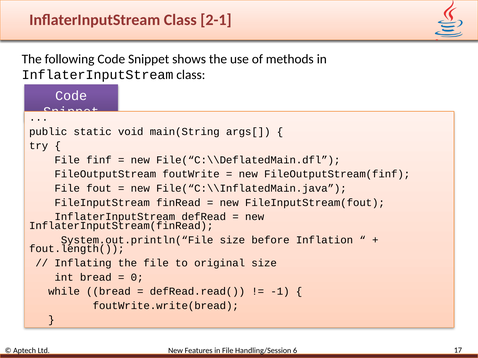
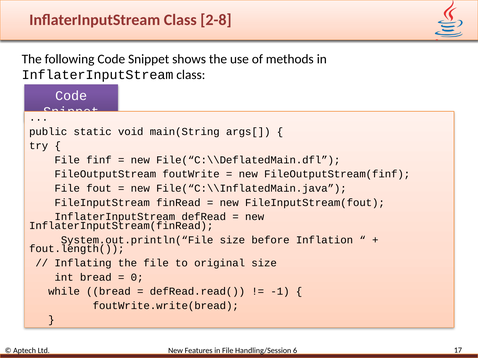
2-1: 2-1 -> 2-8
